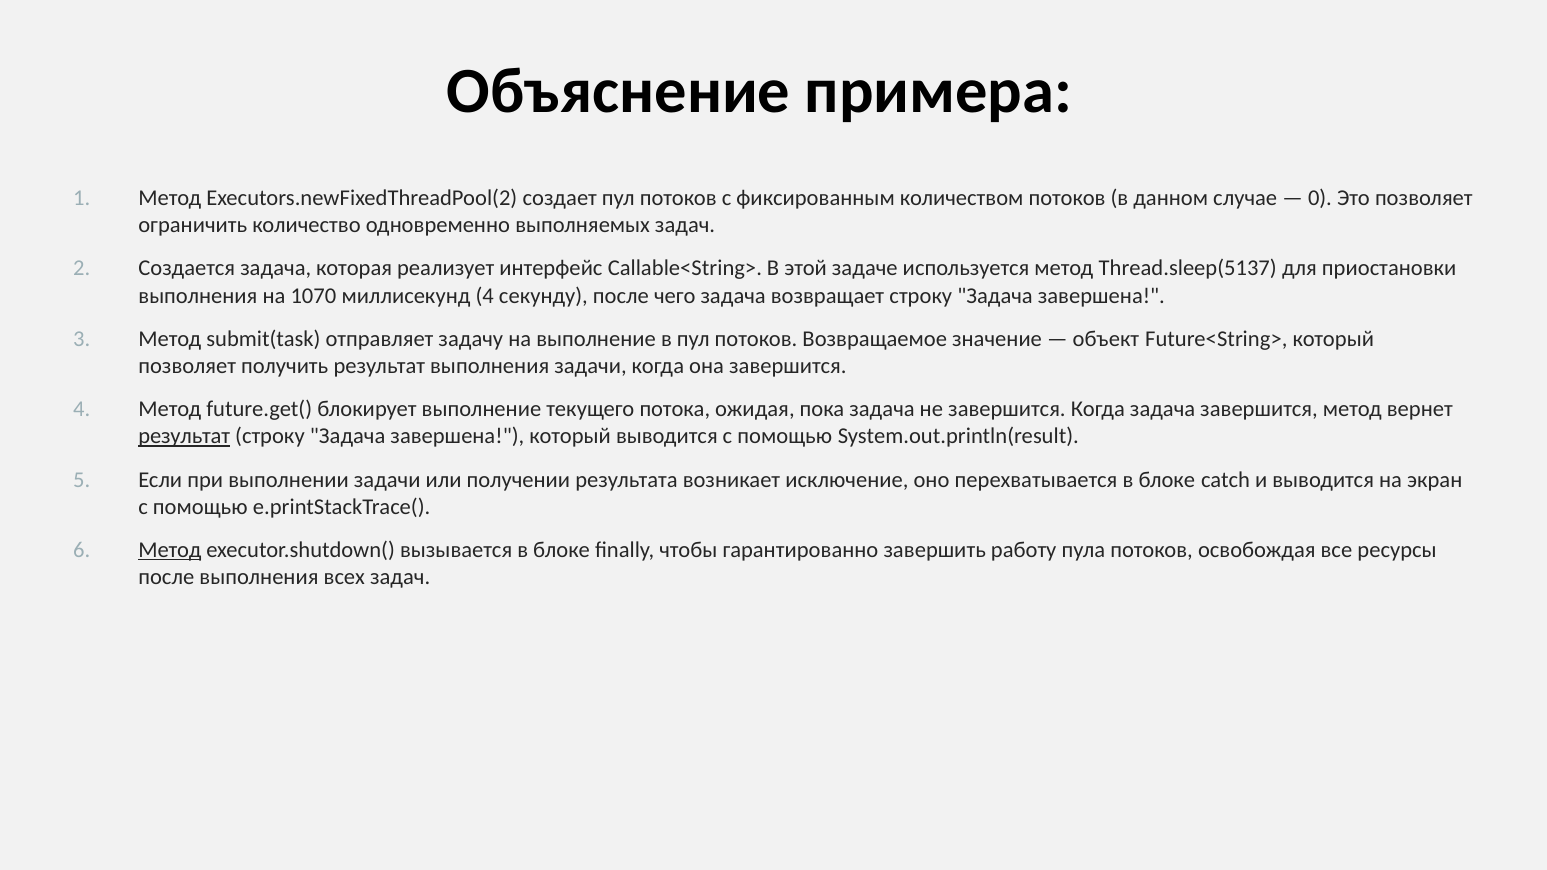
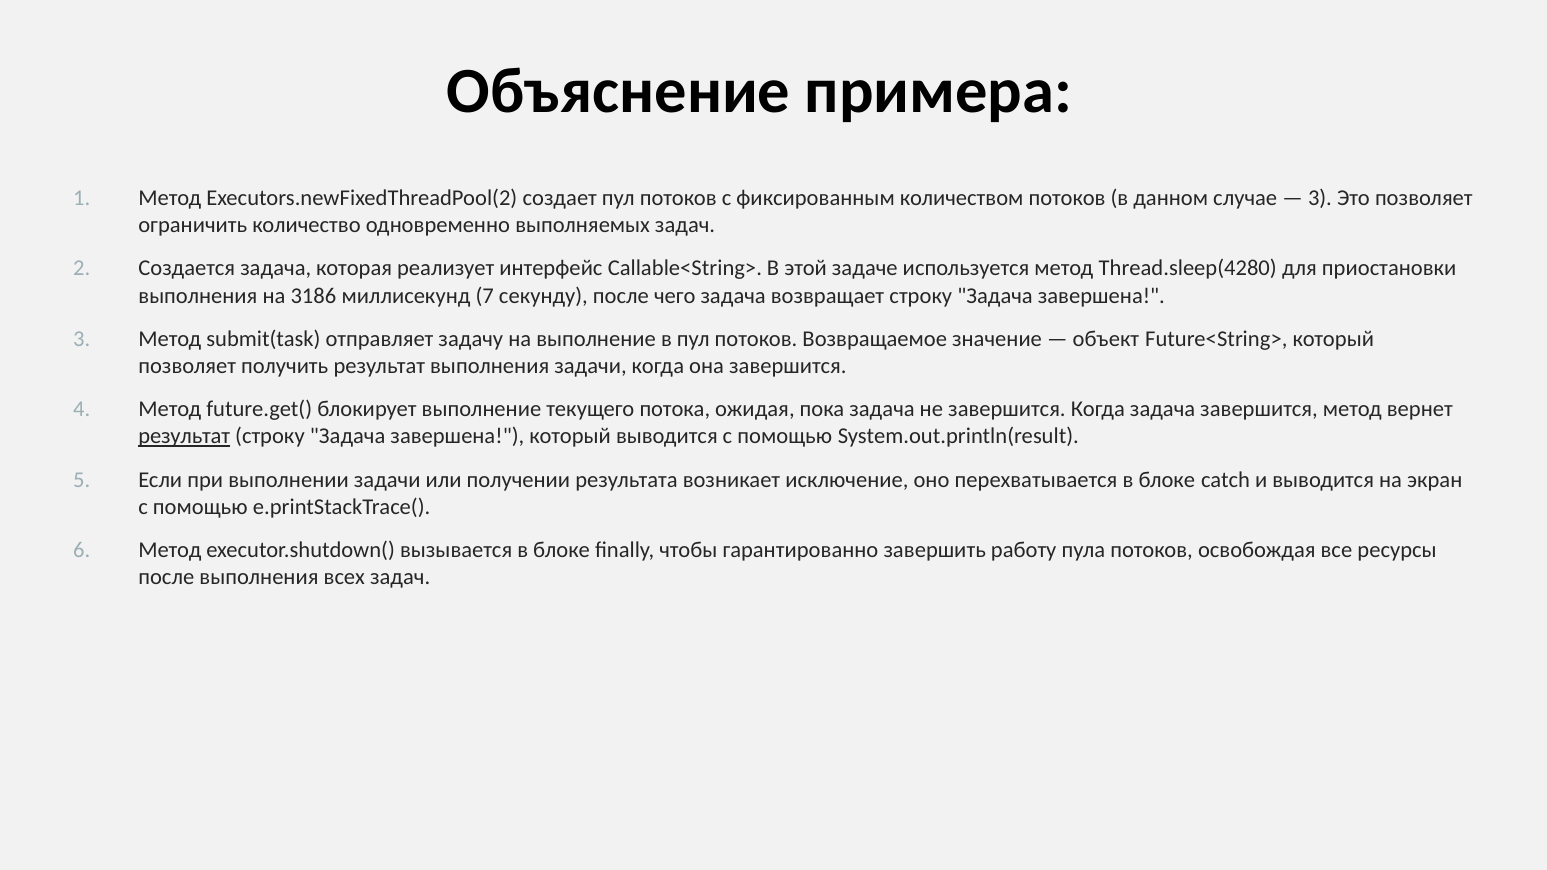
0 at (1320, 198): 0 -> 3
Thread.sleep(5137: Thread.sleep(5137 -> Thread.sleep(4280
1070: 1070 -> 3186
миллисекунд 4: 4 -> 7
Метод at (170, 550) underline: present -> none
